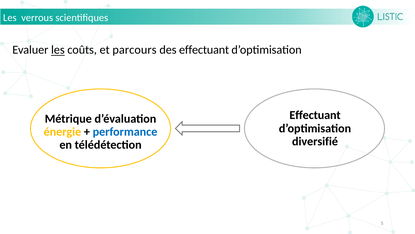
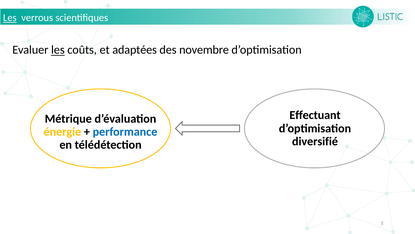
Les at (10, 18) underline: none -> present
parcours: parcours -> adaptées
des effectuant: effectuant -> novembre
